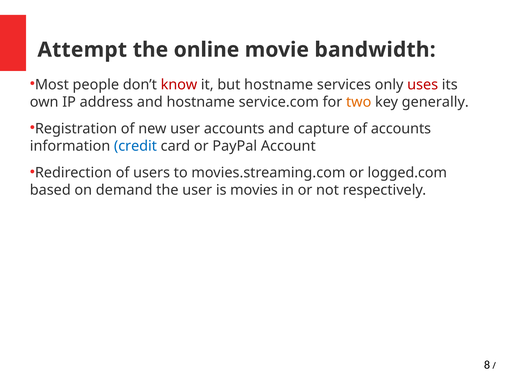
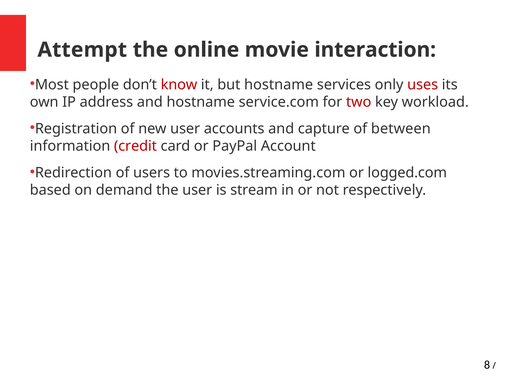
bandwidth: bandwidth -> interaction
two colour: orange -> red
generally: generally -> workload
of accounts: accounts -> between
credit colour: blue -> red
movies: movies -> stream
